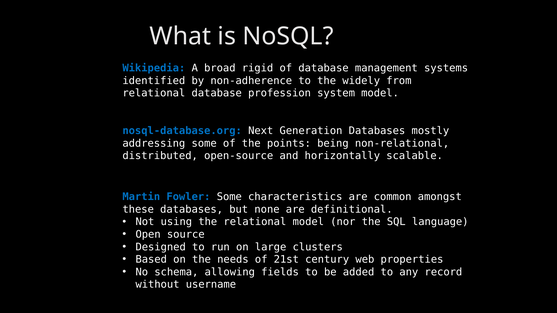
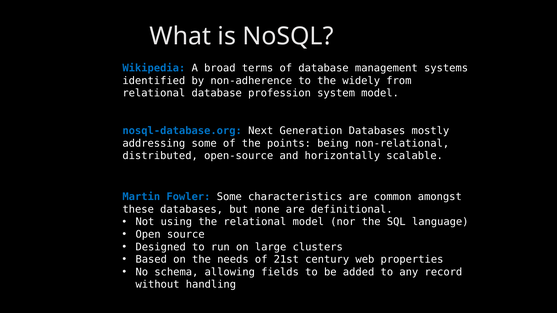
rigid: rigid -> terms
username: username -> handling
